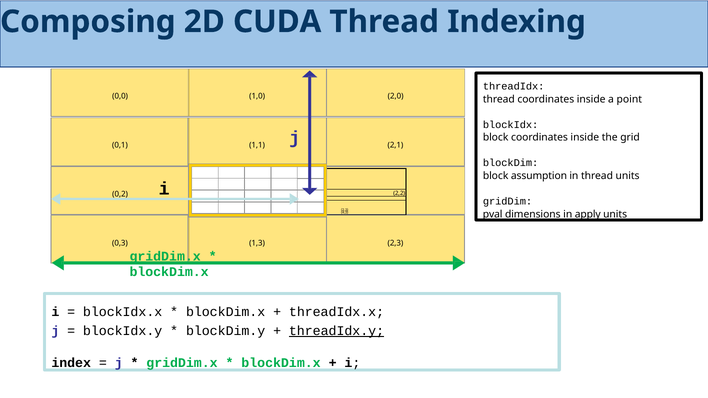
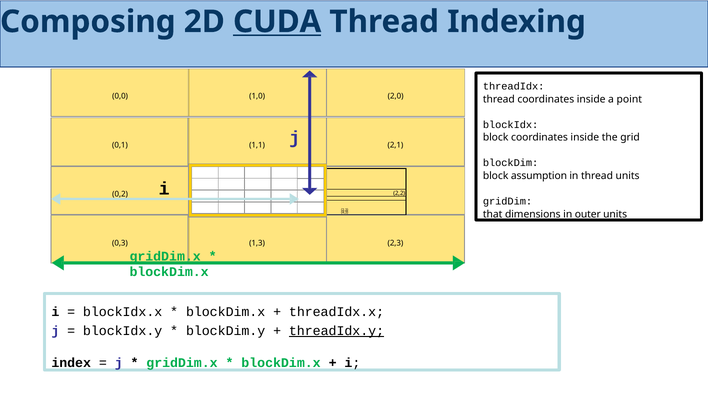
CUDA underline: none -> present
pval: pval -> that
apply: apply -> outer
